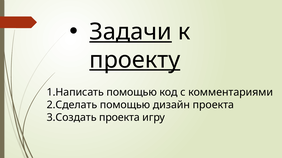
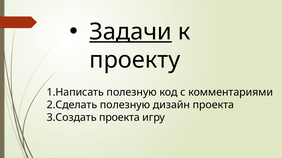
проекту underline: present -> none
помощью at (132, 92): помощью -> полезную
помощью at (125, 105): помощью -> полезную
